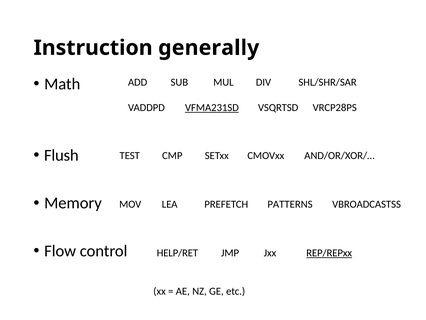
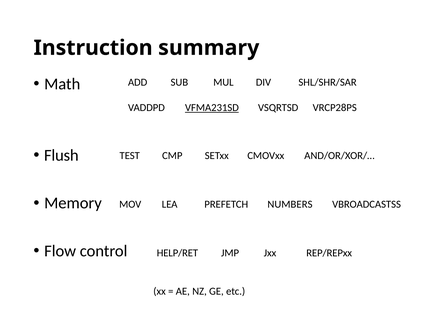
generally: generally -> summary
PATTERNS: PATTERNS -> NUMBERS
REP/REPxx underline: present -> none
